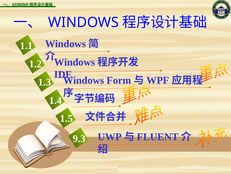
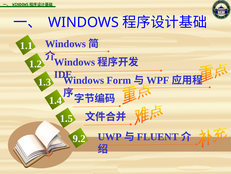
9.3: 9.3 -> 9.2
